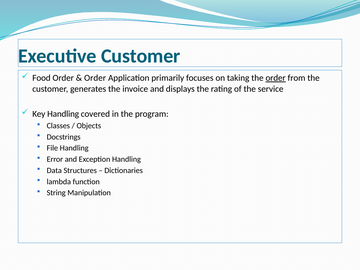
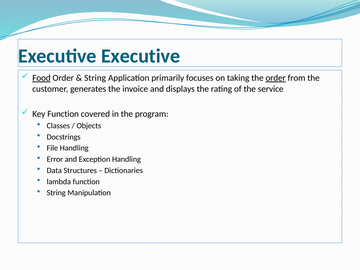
Executive Customer: Customer -> Executive
Food underline: none -> present
Order at (95, 78): Order -> String
Key Handling: Handling -> Function
